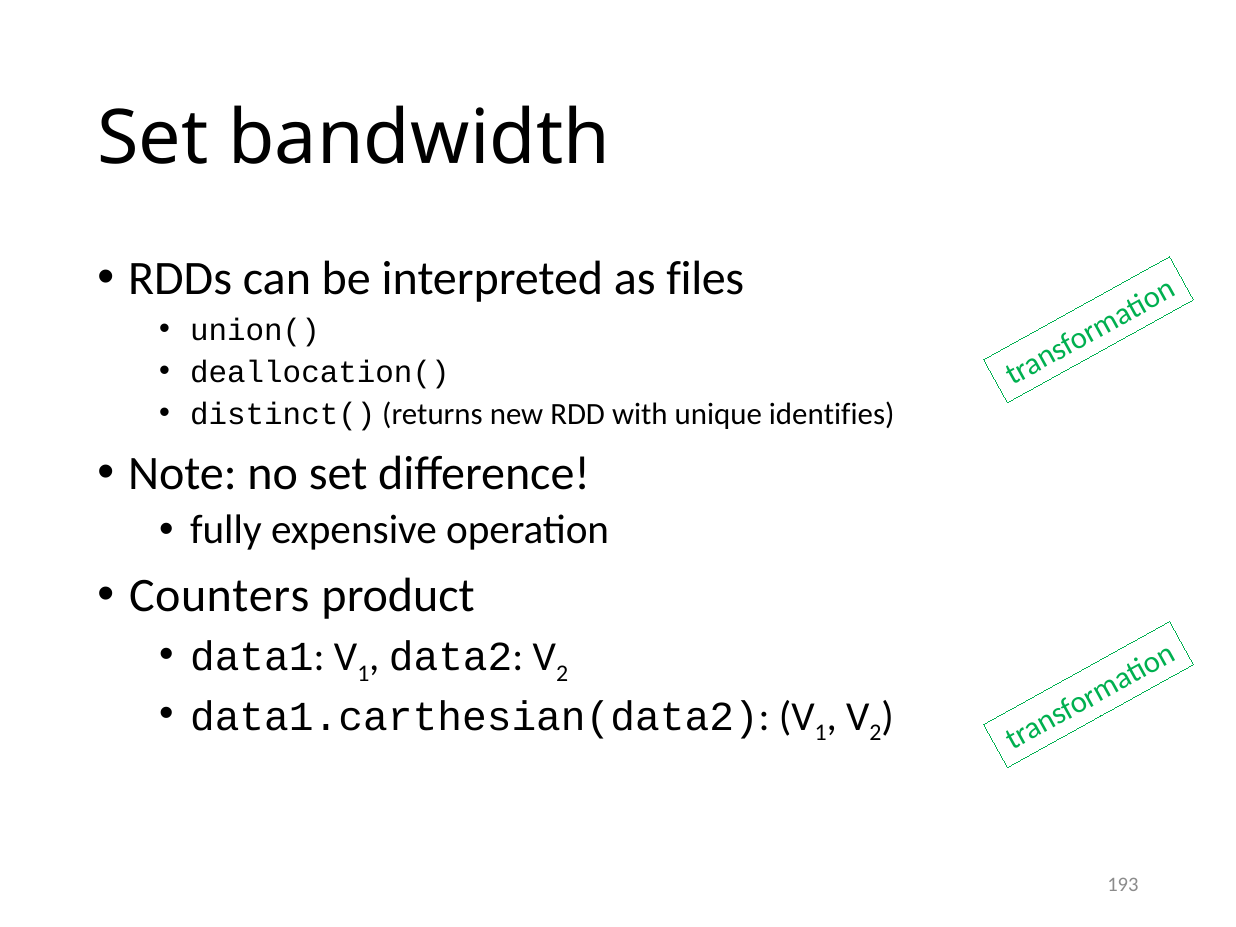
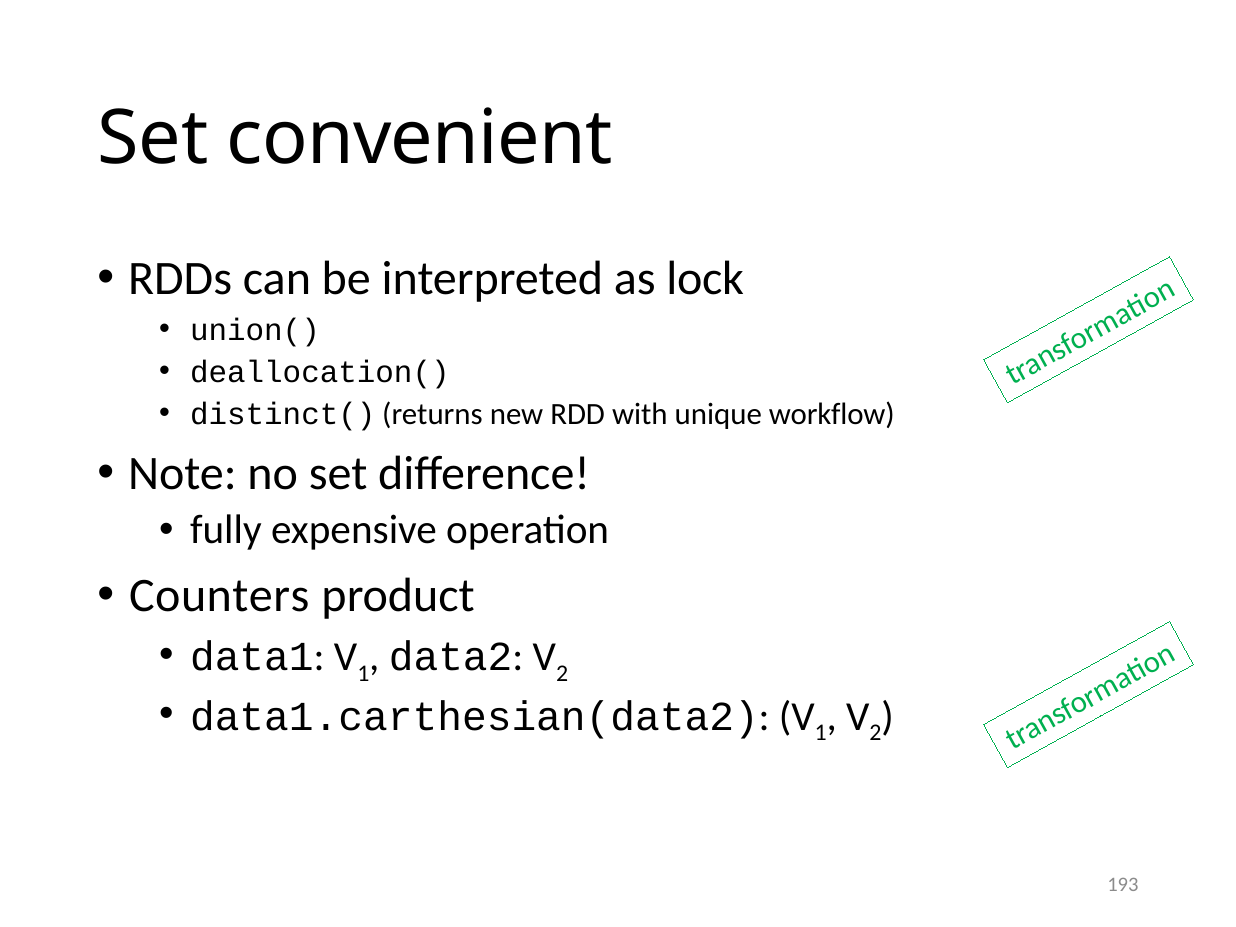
bandwidth: bandwidth -> convenient
files: files -> lock
identifies: identifies -> workflow
